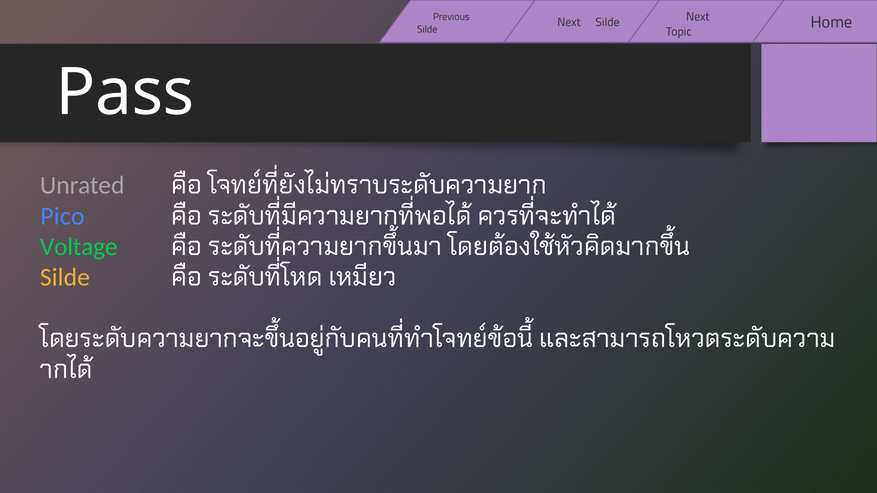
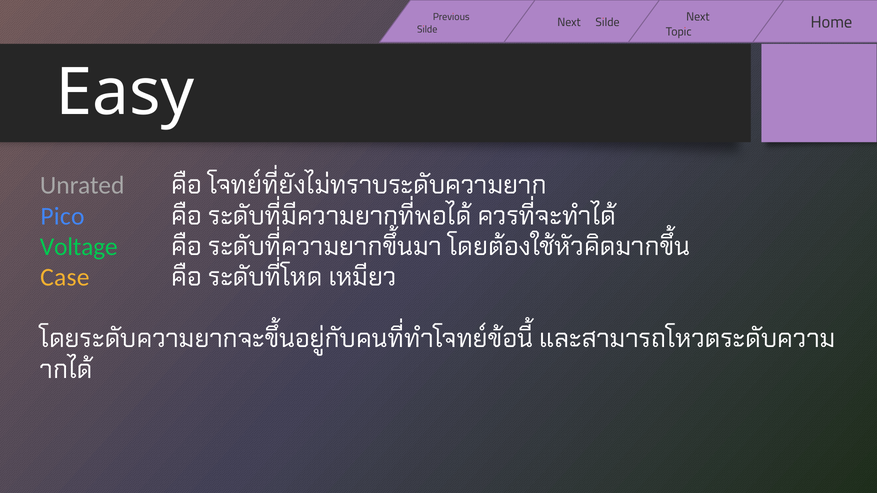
Pass: Pass -> Easy
Silde at (65, 278): Silde -> Case
